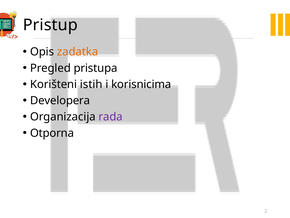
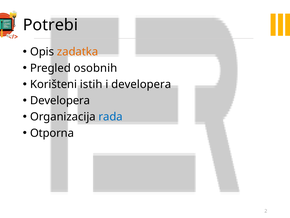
Pristup: Pristup -> Potrebi
pristupa: pristupa -> osobnih
i korisnicima: korisnicima -> developera
rada colour: purple -> blue
